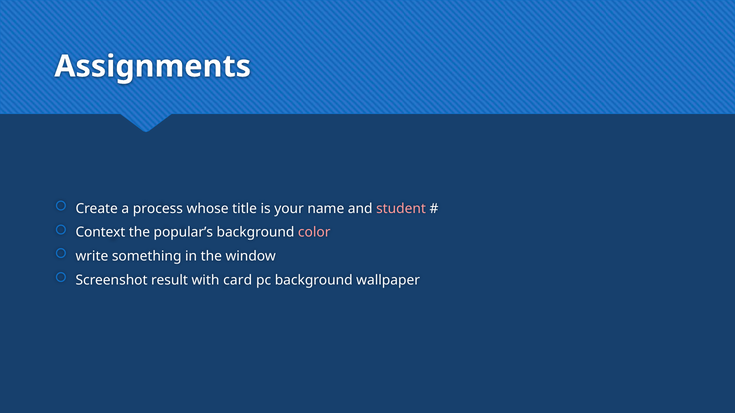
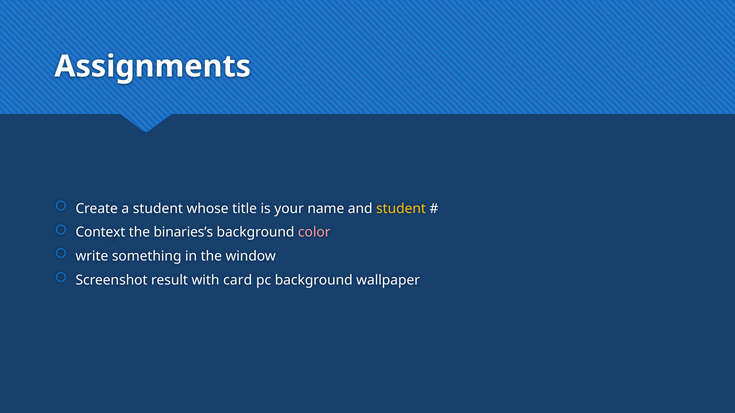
a process: process -> student
student at (401, 209) colour: pink -> yellow
popular’s: popular’s -> binaries’s
